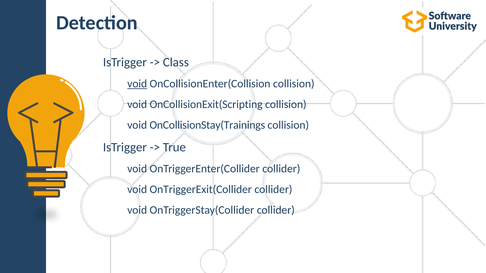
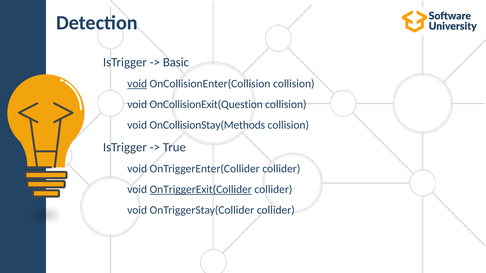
Class: Class -> Basic
OnCollisionExit(Scripting: OnCollisionExit(Scripting -> OnCollisionExit(Question
OnCollisionStay(Trainings: OnCollisionStay(Trainings -> OnCollisionStay(Methods
OnTriggerExit(Collider underline: none -> present
